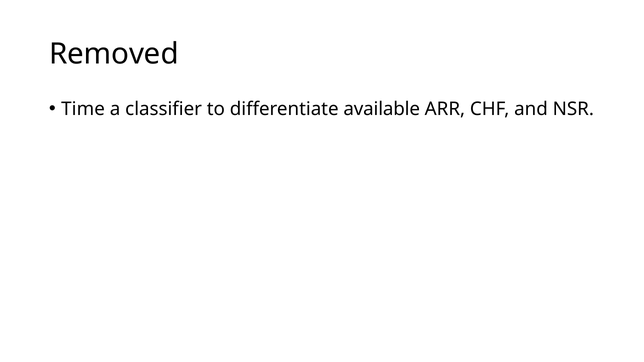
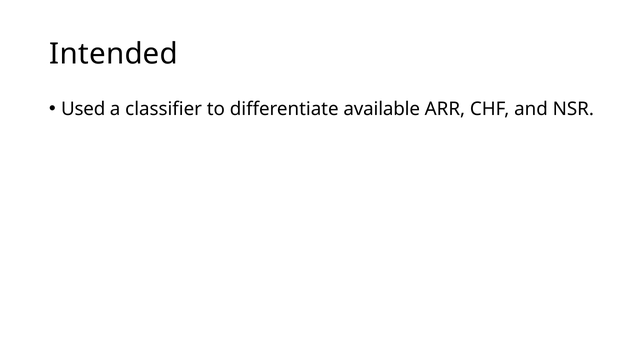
Removed: Removed -> Intended
Time: Time -> Used
